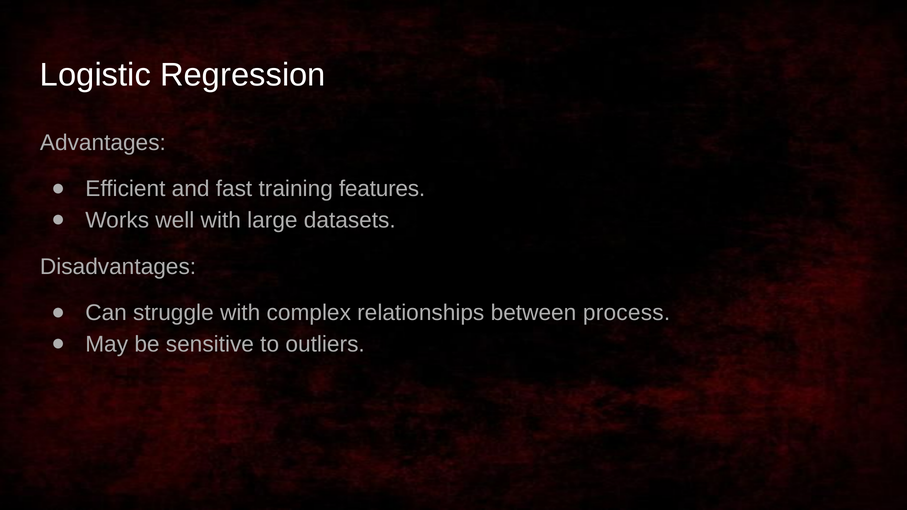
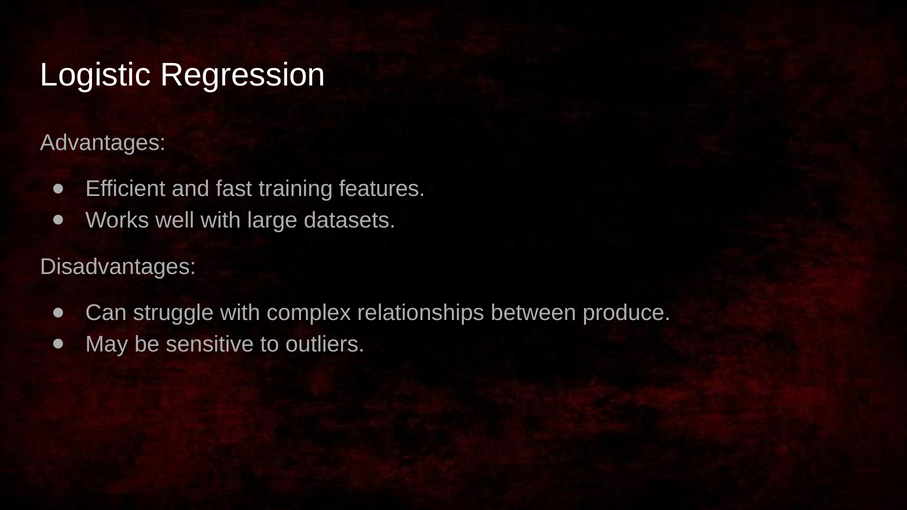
process: process -> produce
